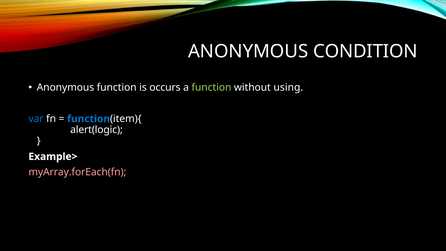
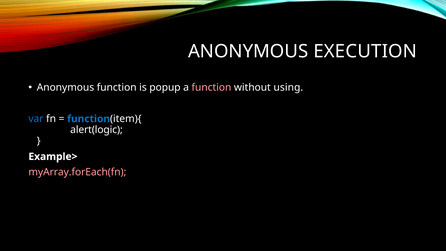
CONDITION: CONDITION -> EXECUTION
occurs: occurs -> popup
function at (211, 87) colour: light green -> pink
